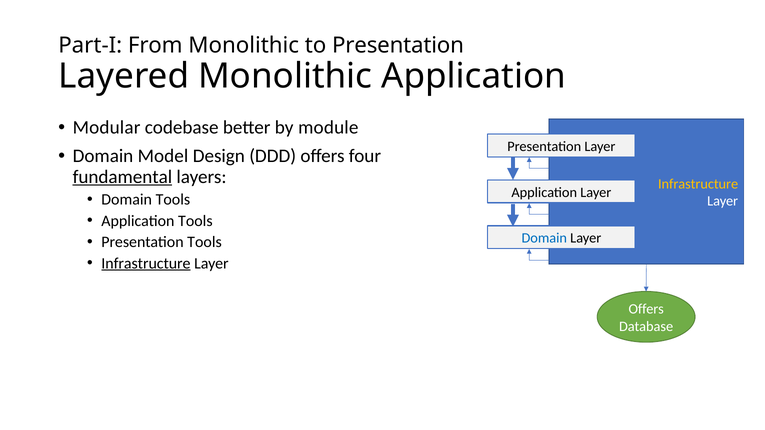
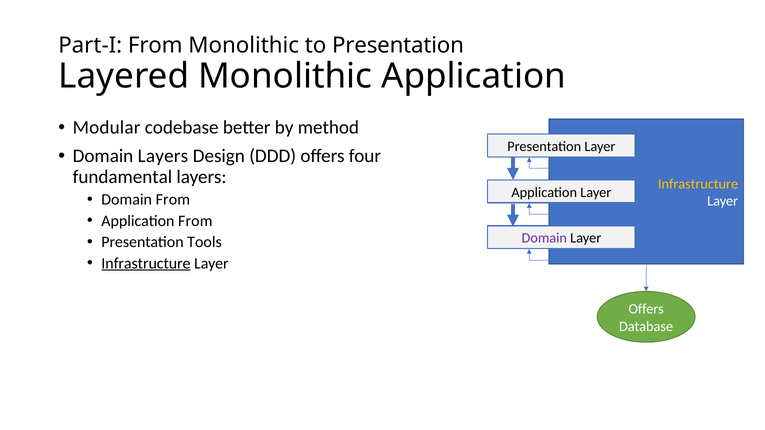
module: module -> method
Domain Model: Model -> Layers
fundamental underline: present -> none
Domain Tools: Tools -> From
Application Tools: Tools -> From
Domain at (544, 238) colour: blue -> purple
